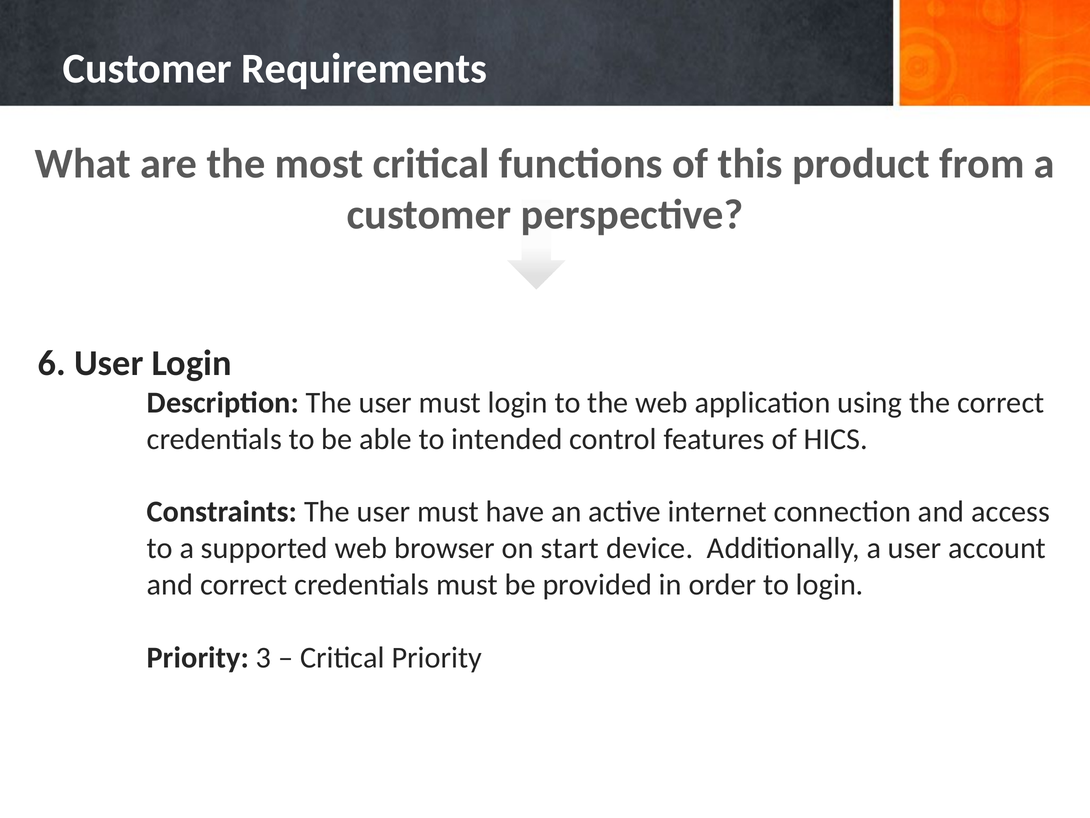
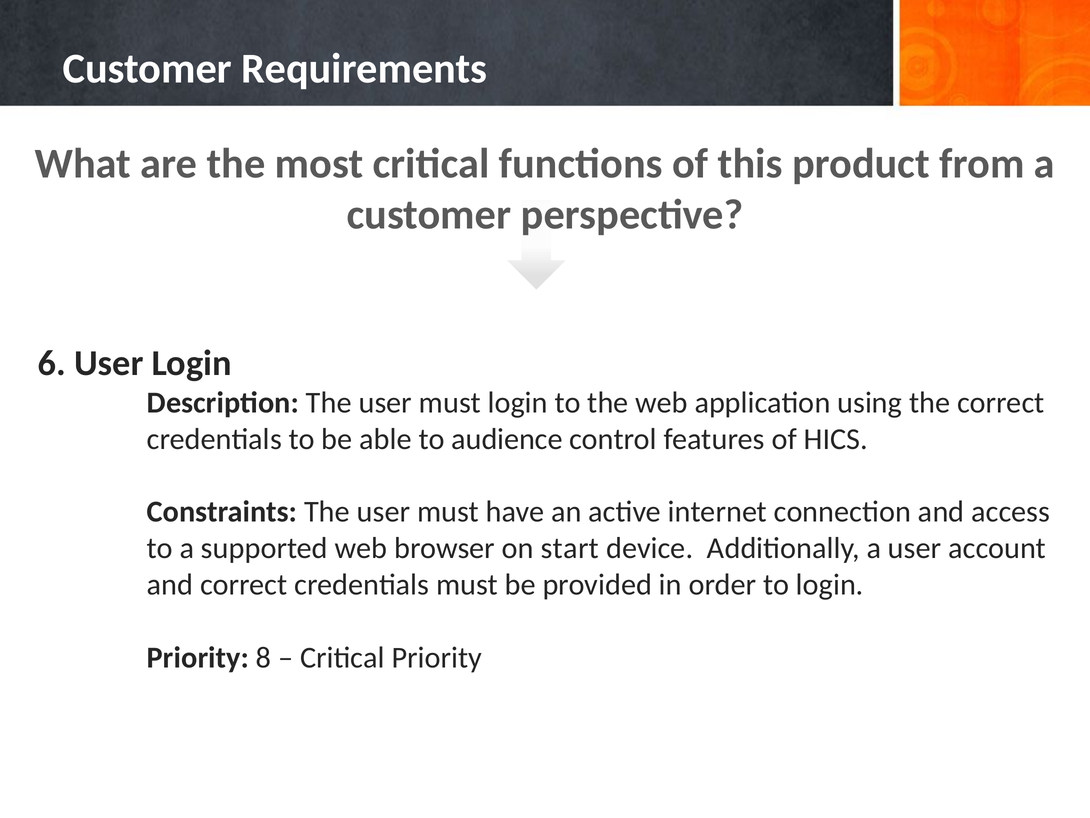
intended: intended -> audience
3: 3 -> 8
